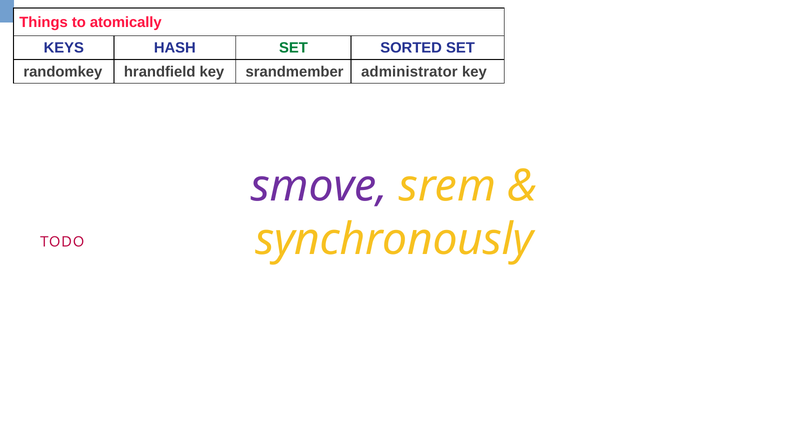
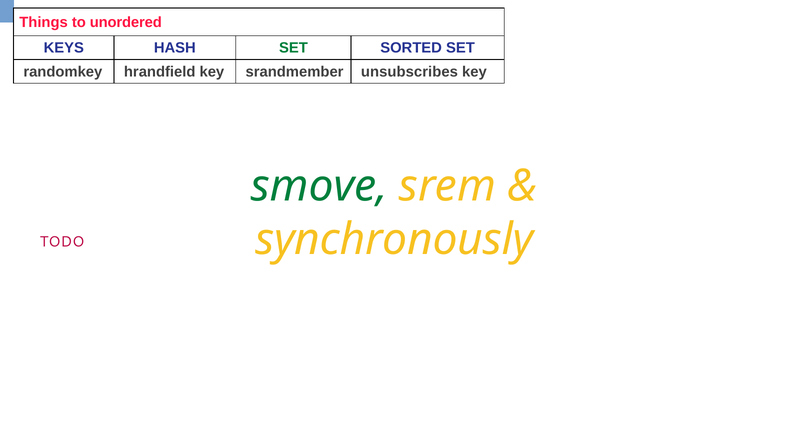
atomically: atomically -> unordered
administrator: administrator -> unsubscribes
smove colour: purple -> green
